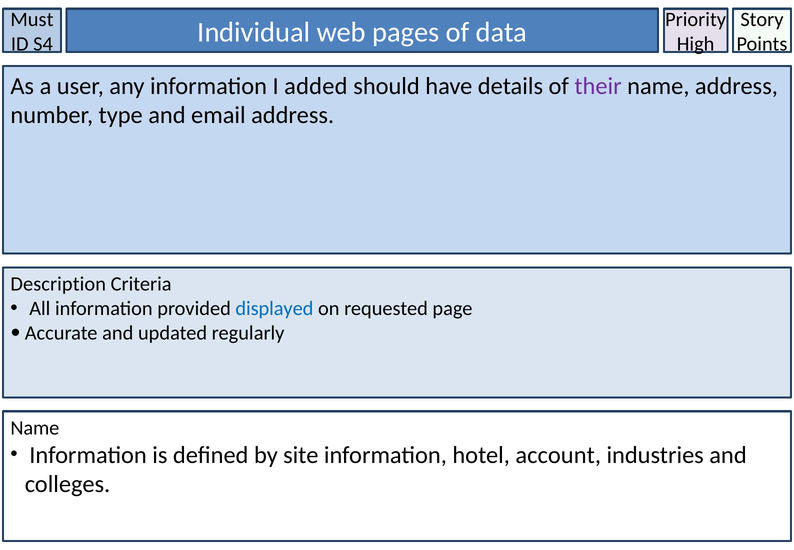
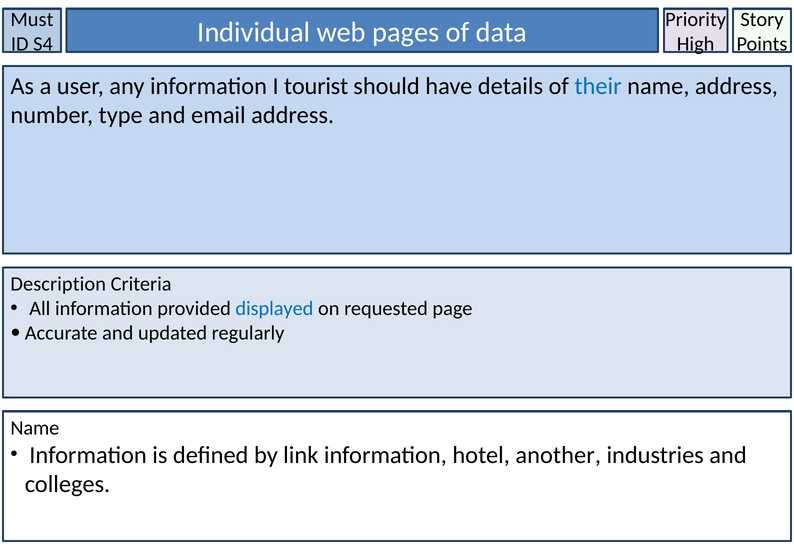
added: added -> tourist
their colour: purple -> blue
site: site -> link
account: account -> another
